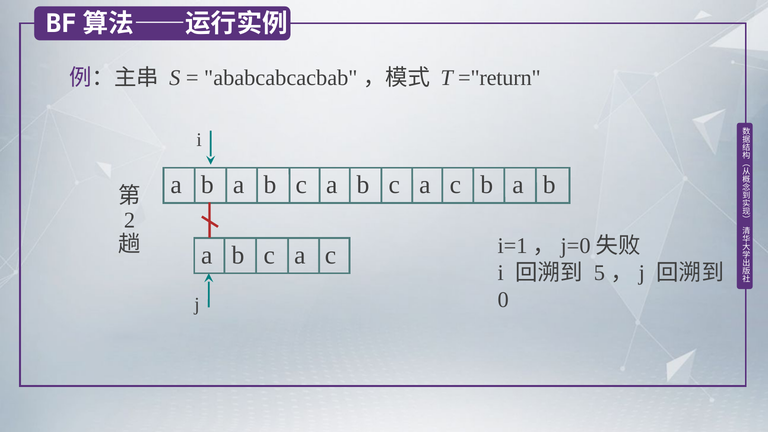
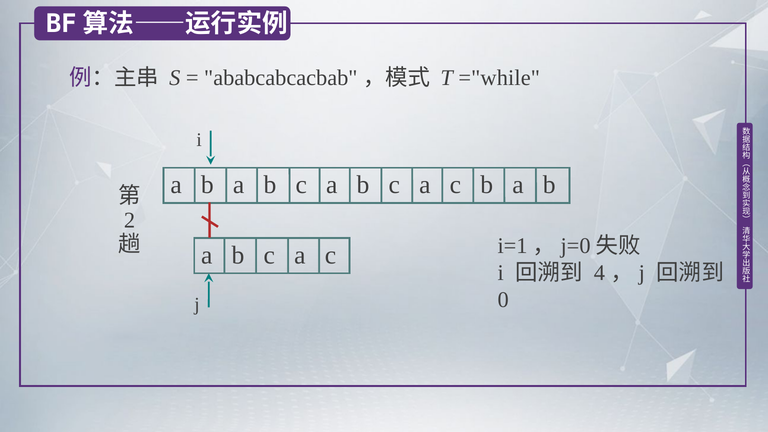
="return: ="return -> ="while
5: 5 -> 4
